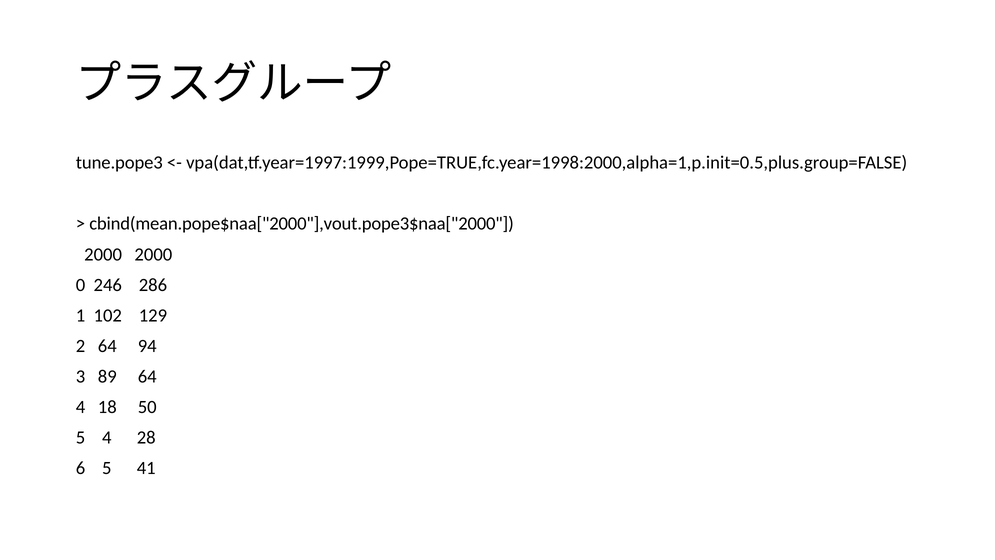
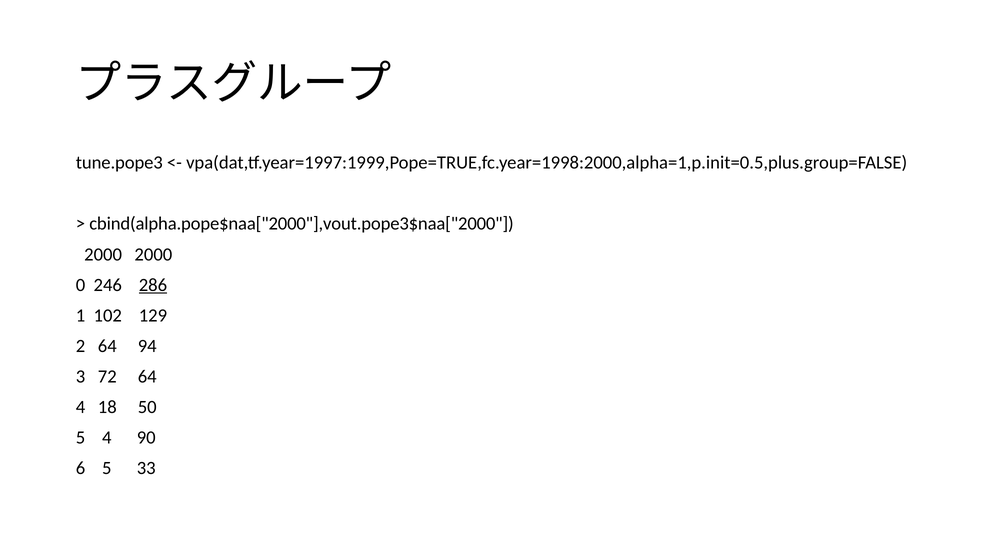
cbind(mean.pope$naa["2000"],vout.pope3$naa["2000: cbind(mean.pope$naa["2000"],vout.pope3$naa["2000 -> cbind(alpha.pope$naa["2000"],vout.pope3$naa["2000
286 underline: none -> present
89: 89 -> 72
28: 28 -> 90
41: 41 -> 33
